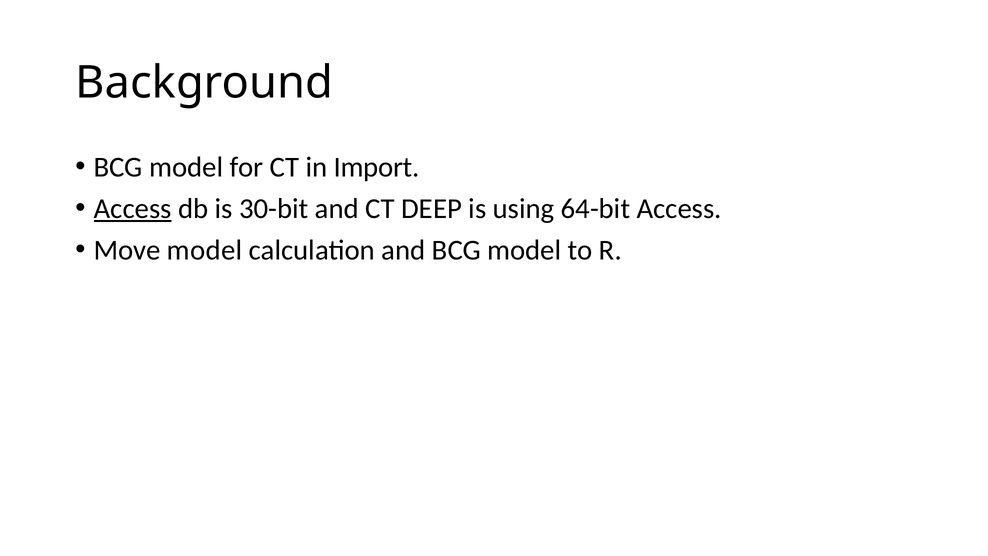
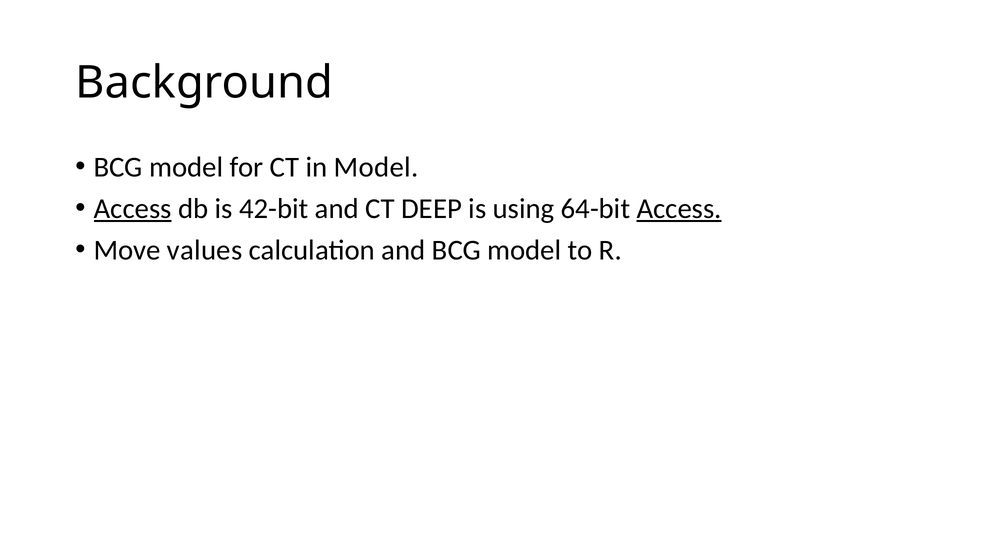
in Import: Import -> Model
30-bit: 30-bit -> 42-bit
Access at (679, 208) underline: none -> present
Move model: model -> values
